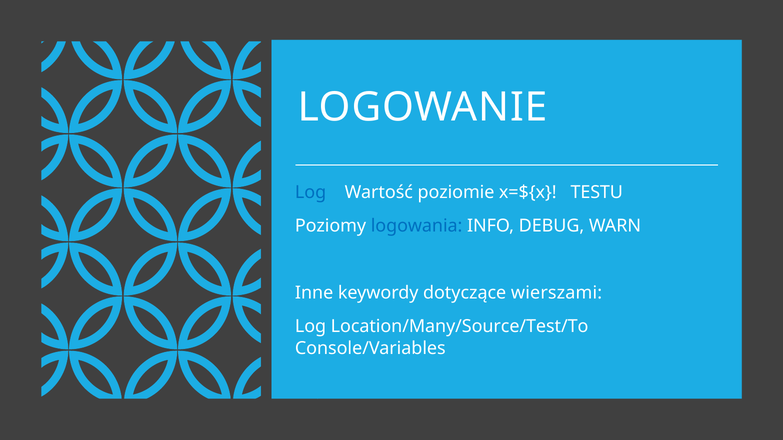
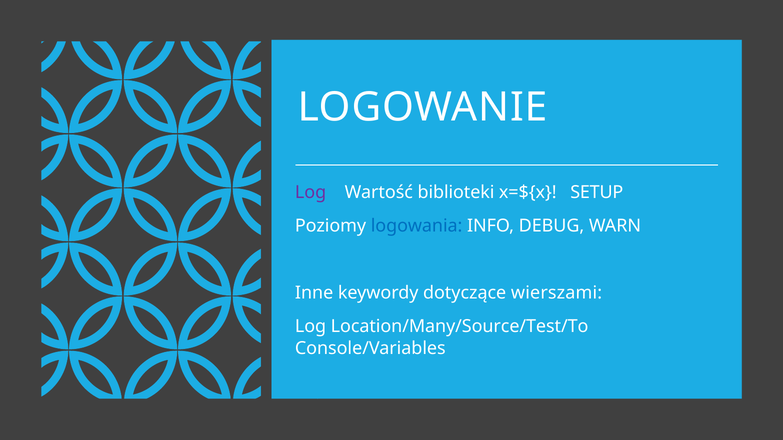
Log at (311, 193) colour: blue -> purple
poziomie: poziomie -> biblioteki
TESTU: TESTU -> SETUP
